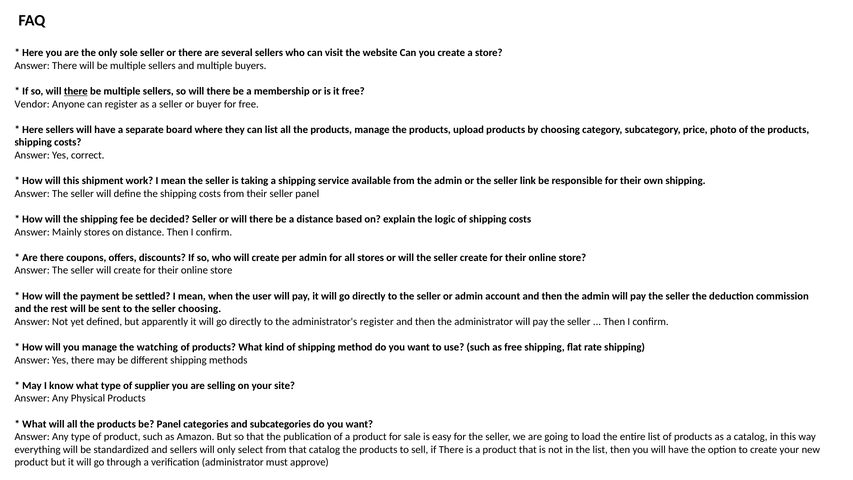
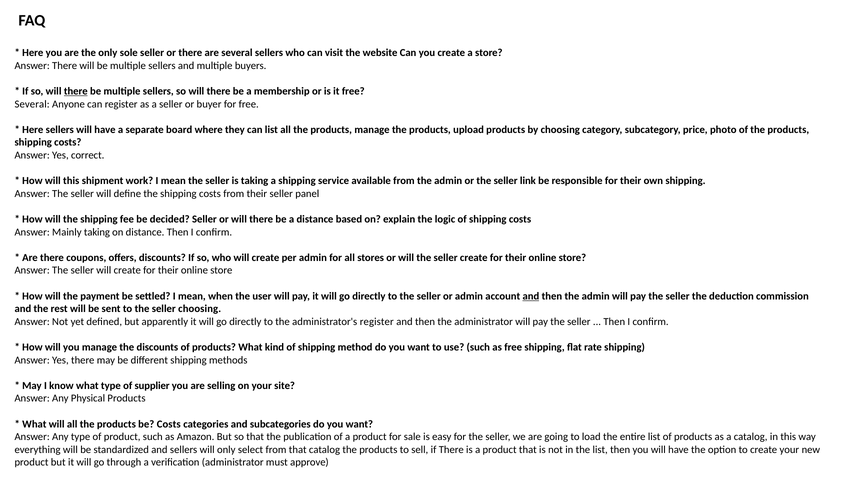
Vendor at (32, 104): Vendor -> Several
Mainly stores: stores -> taking
and at (531, 296) underline: none -> present
the watching: watching -> discounts
be Panel: Panel -> Costs
